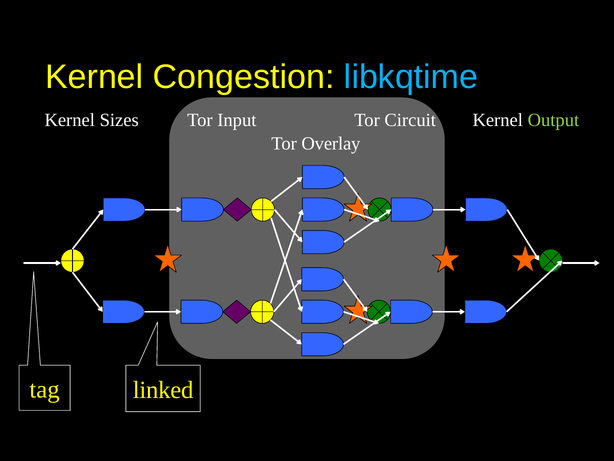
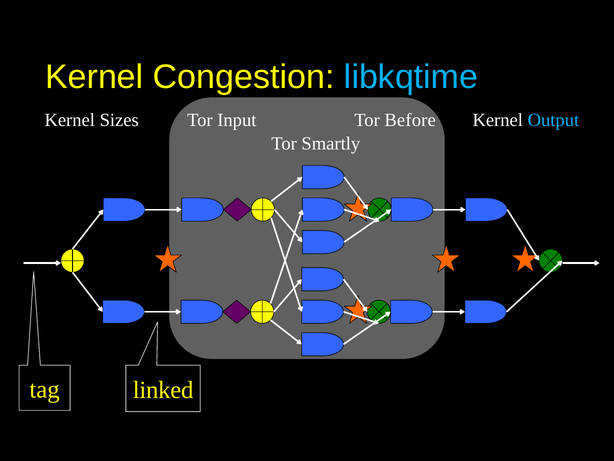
Circuit: Circuit -> Before
Output colour: light green -> light blue
Overlay: Overlay -> Smartly
